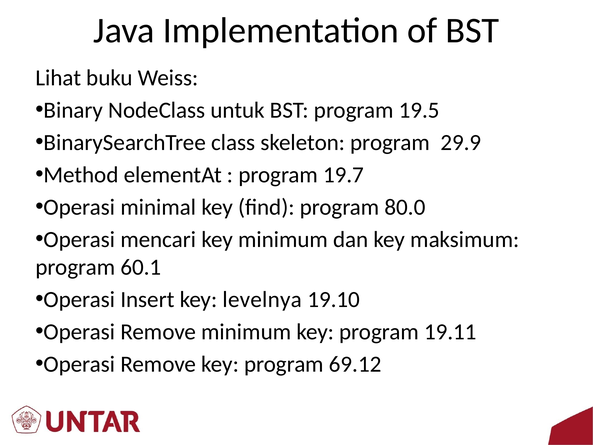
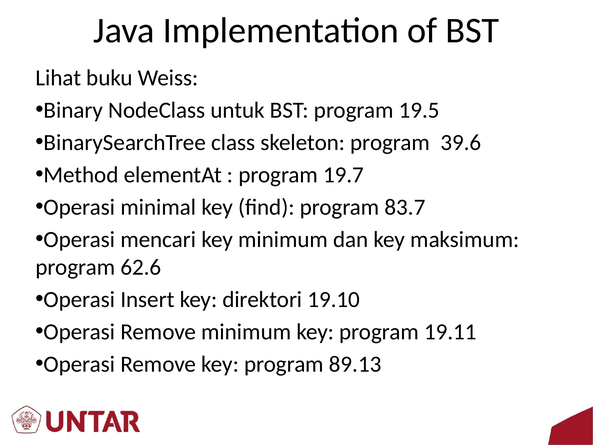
29.9: 29.9 -> 39.6
80.0: 80.0 -> 83.7
60.1: 60.1 -> 62.6
levelnya: levelnya -> direktori
69.12: 69.12 -> 89.13
